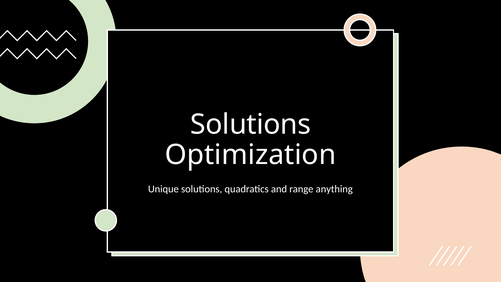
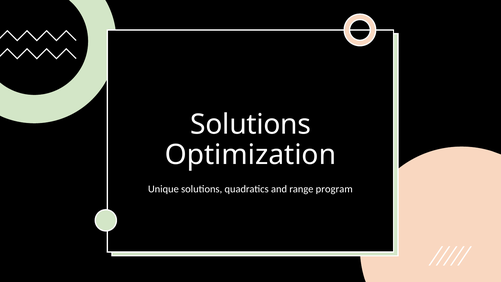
anything: anything -> program
